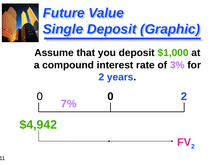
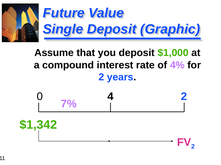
3%: 3% -> 4%
0 0: 0 -> 4
$4,942: $4,942 -> $1,342
